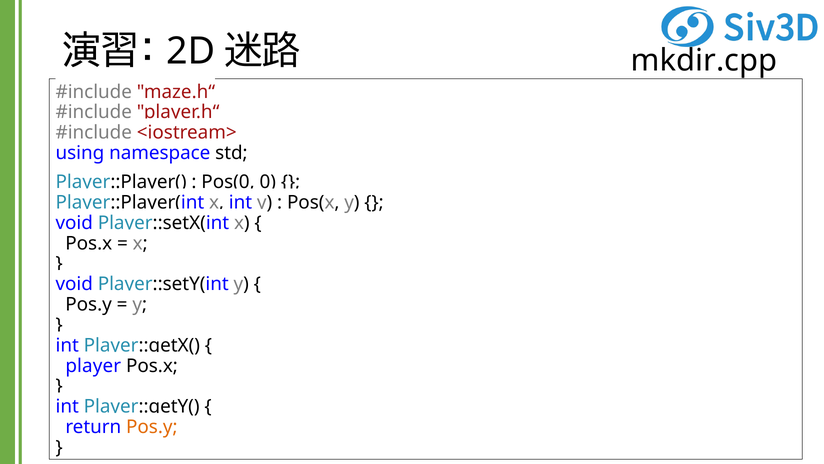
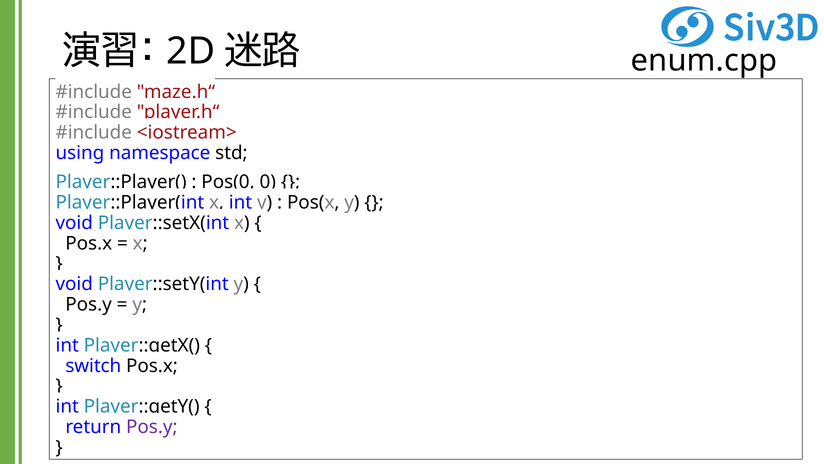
mkdir.cpp: mkdir.cpp -> enum.cpp
player: player -> switch
Pos.y at (152, 427) colour: orange -> purple
